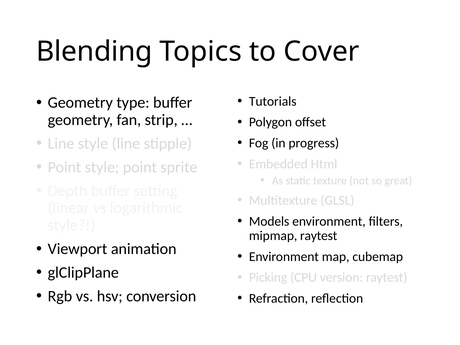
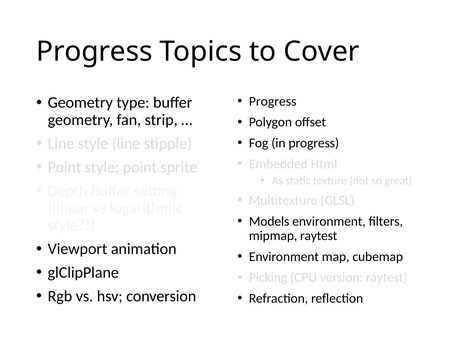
Blending at (94, 52): Blending -> Progress
Tutorials at (273, 101): Tutorials -> Progress
